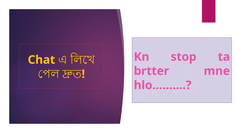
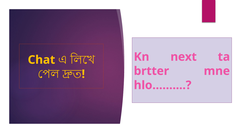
stop: stop -> next
